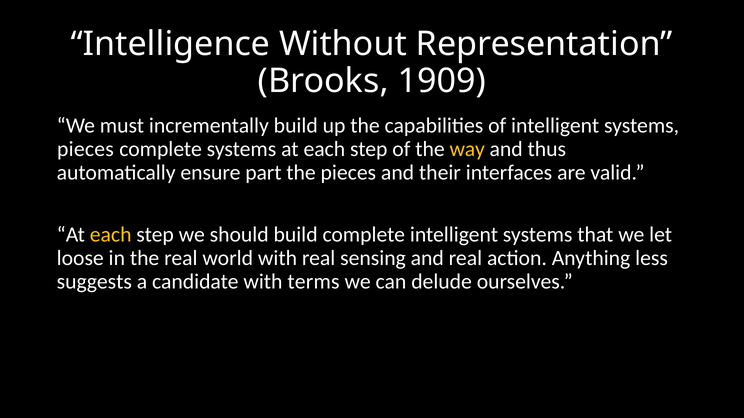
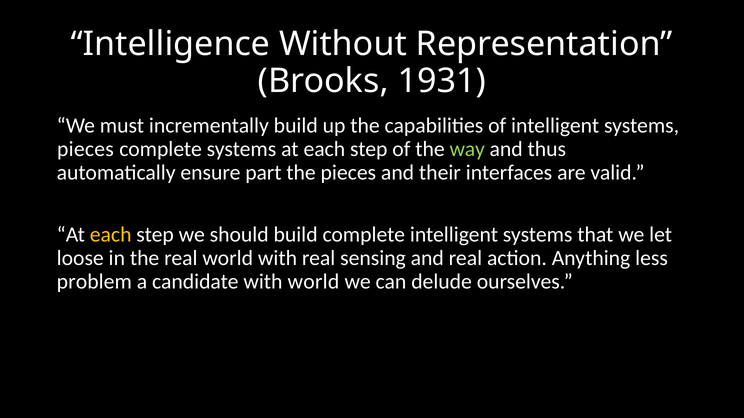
1909: 1909 -> 1931
way colour: yellow -> light green
suggests: suggests -> problem
with terms: terms -> world
